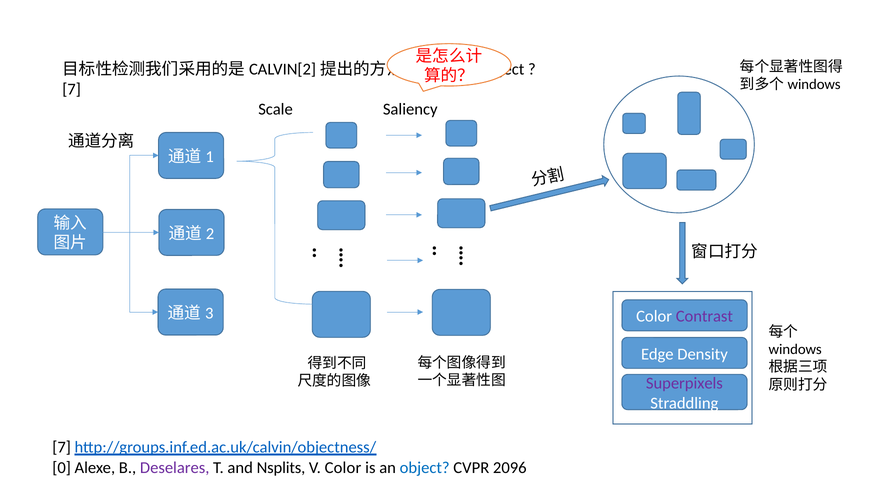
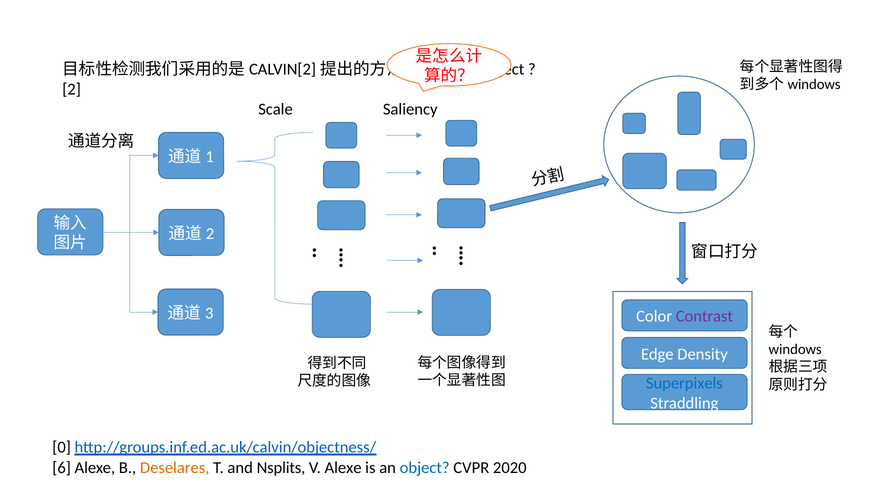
7 at (72, 89): 7 -> 2
Superpixels colour: purple -> blue
7 at (62, 448): 7 -> 0
0: 0 -> 6
Deselares colour: purple -> orange
V Color: Color -> Alexe
2096: 2096 -> 2020
